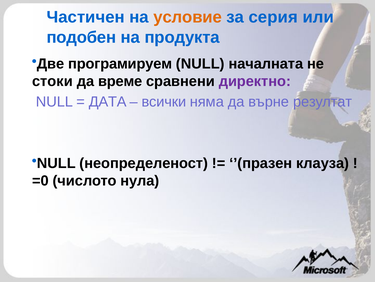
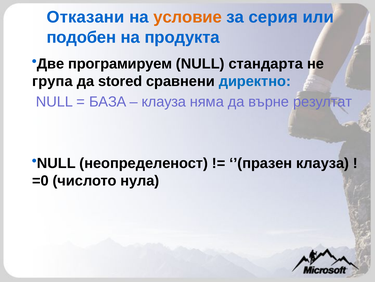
Частичен: Частичен -> Отказани
началната: началната -> стандарта
стоки: стоки -> група
време: време -> stored
директно colour: purple -> blue
ДАТА: ДАТА -> БАЗА
всички at (164, 102): всички -> клауза
